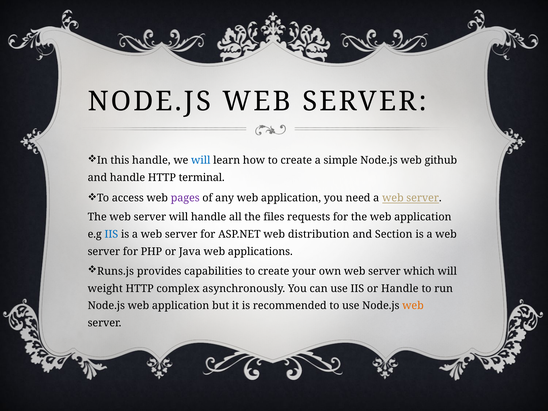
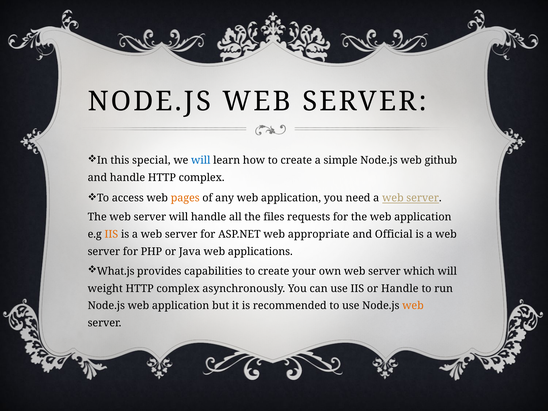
this handle: handle -> special
handle HTTP terminal: terminal -> complex
pages colour: purple -> orange
IIS at (111, 234) colour: blue -> orange
distribution: distribution -> appropriate
Section: Section -> Official
Runs.js: Runs.js -> What.js
